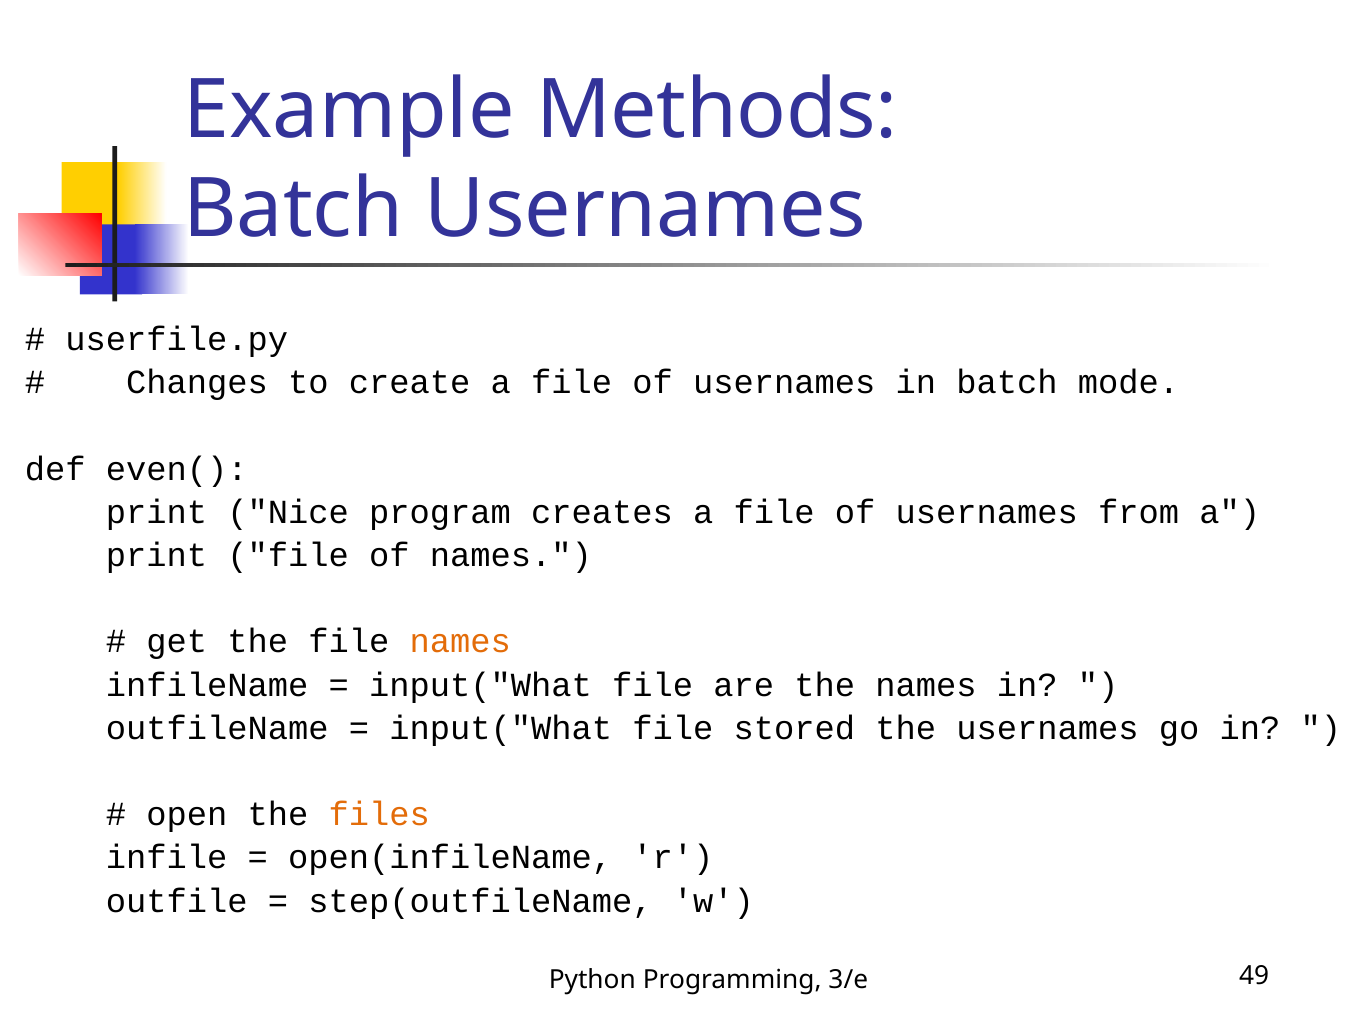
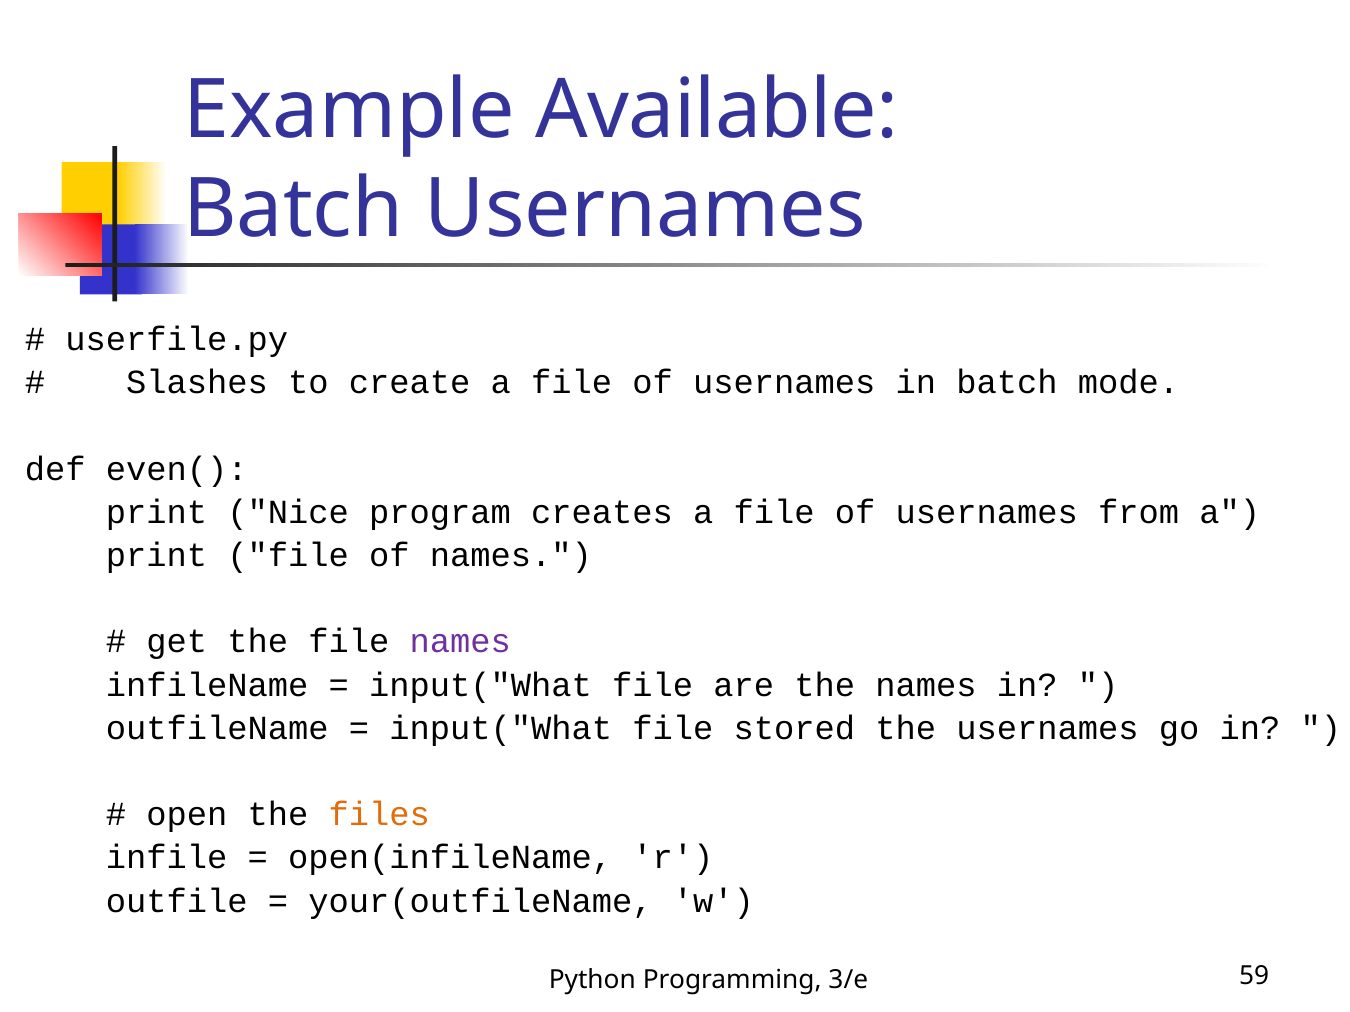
Methods: Methods -> Available
Changes: Changes -> Slashes
names at (460, 642) colour: orange -> purple
step(outfileName: step(outfileName -> your(outfileName
49: 49 -> 59
